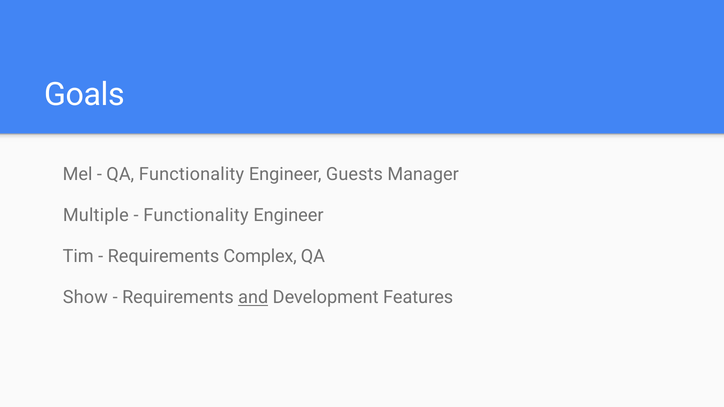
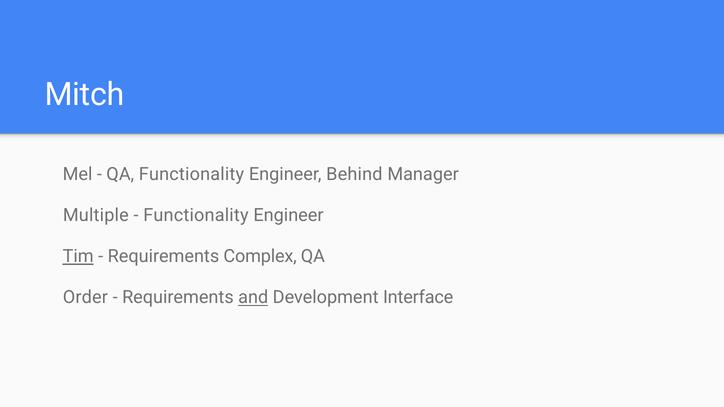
Goals: Goals -> Mitch
Guests: Guests -> Behind
Tim underline: none -> present
Show: Show -> Order
Features: Features -> Interface
